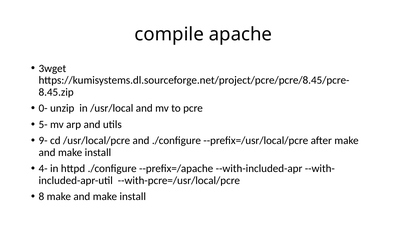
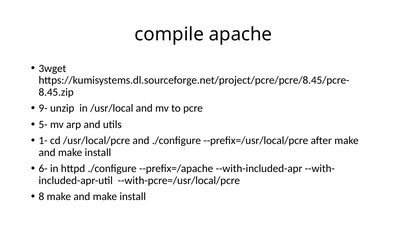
0-: 0- -> 9-
9-: 9- -> 1-
4-: 4- -> 6-
